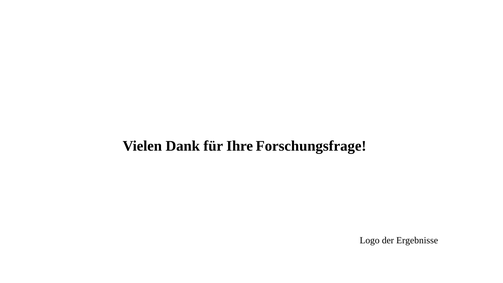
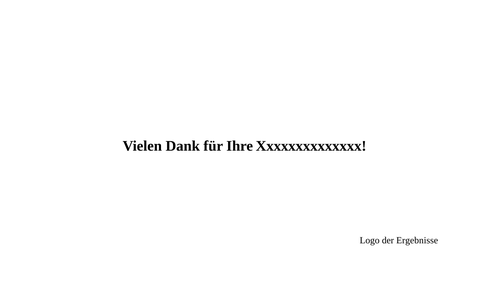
Forschungsfrage: Forschungsfrage -> Xxxxxxxxxxxxxx
